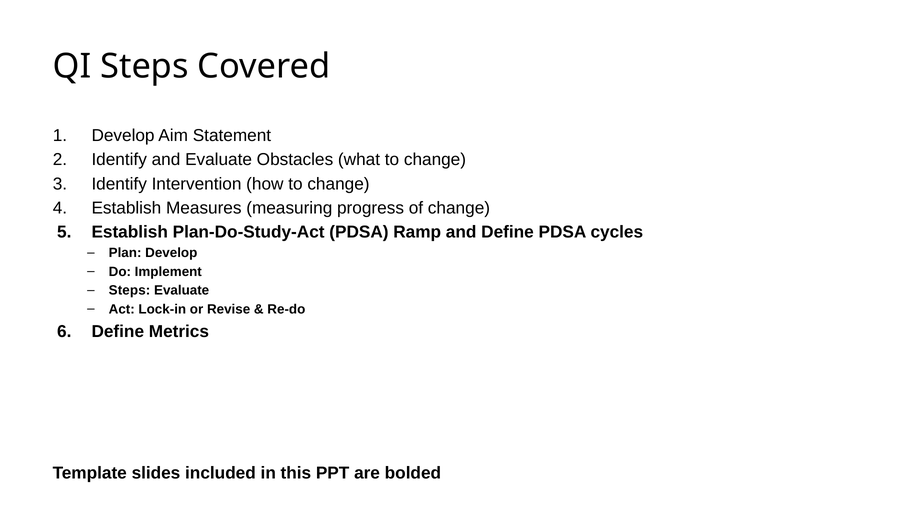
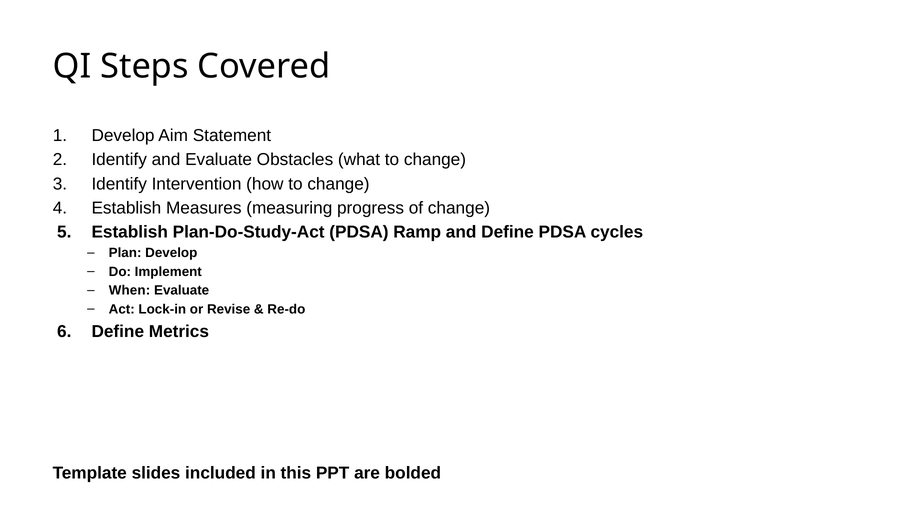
Steps at (130, 290): Steps -> When
